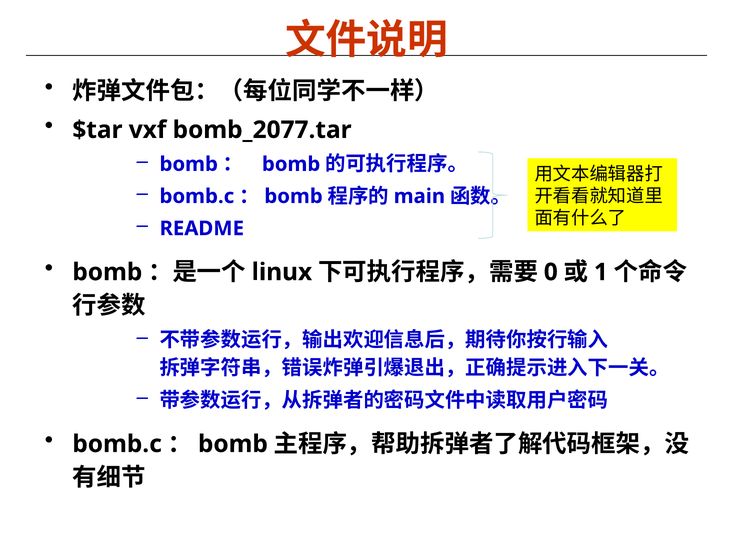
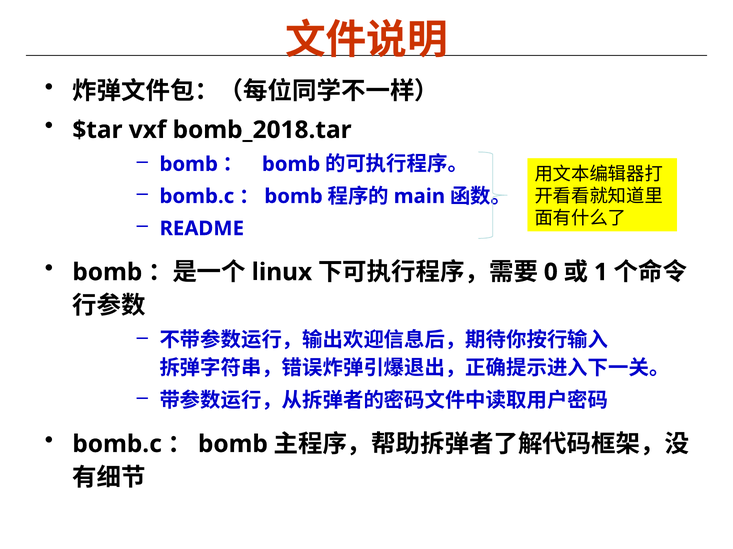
bomb_2077.tar: bomb_2077.tar -> bomb_2018.tar
